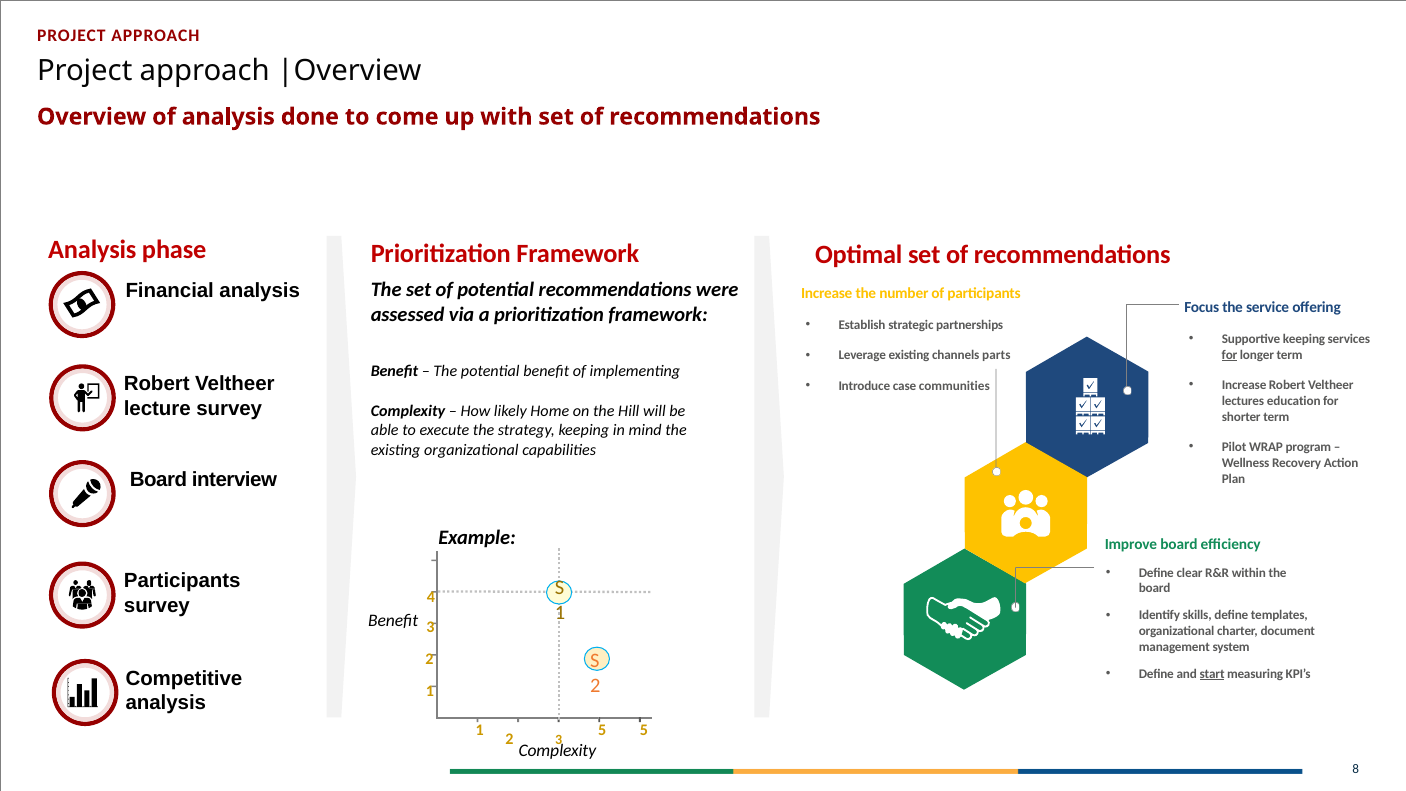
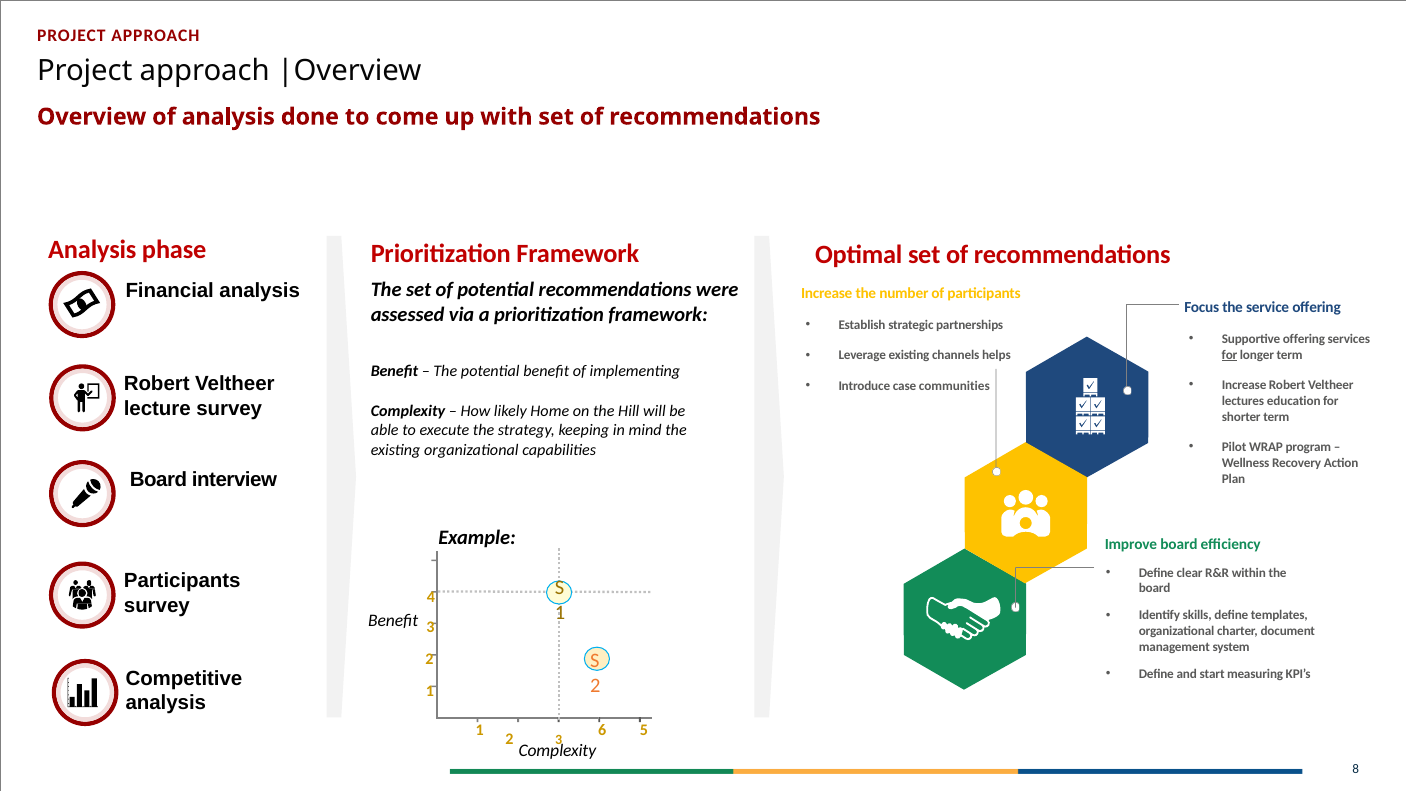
Supportive keeping: keeping -> offering
parts: parts -> helps
start underline: present -> none
1 5: 5 -> 6
